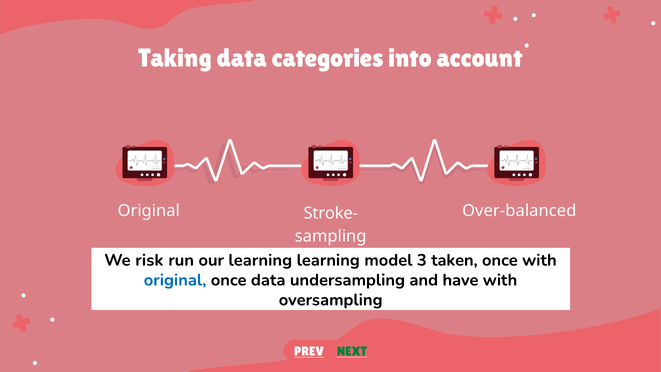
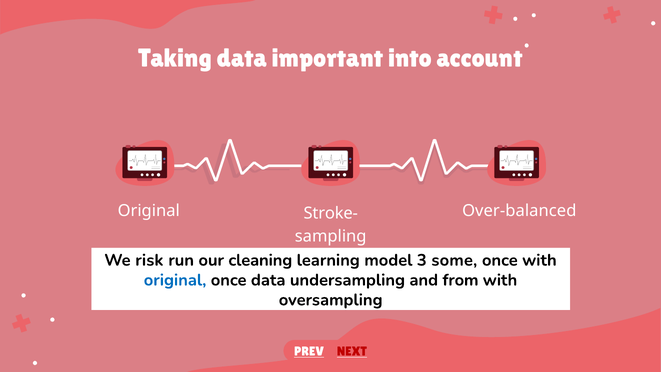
categories: categories -> important
our learning: learning -> cleaning
taken: taken -> some
have: have -> from
NEXT colour: green -> red
